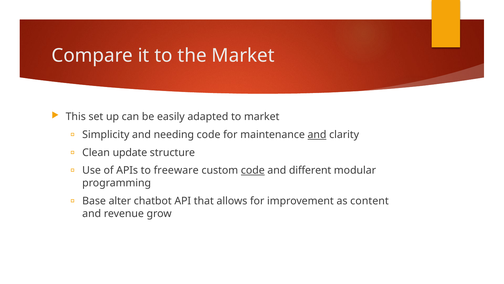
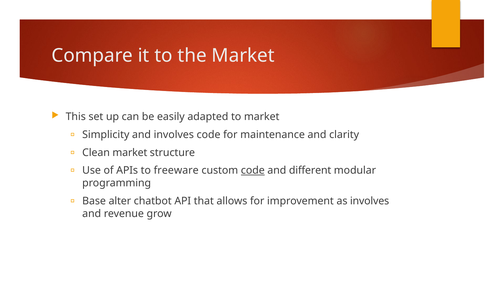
and needing: needing -> involves
and at (317, 134) underline: present -> none
Clean update: update -> market
as content: content -> involves
